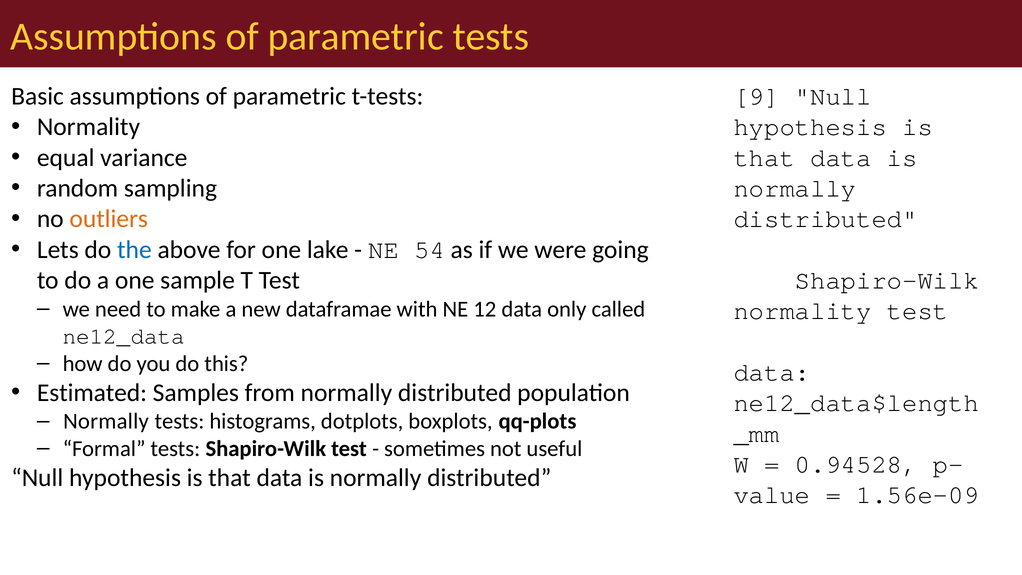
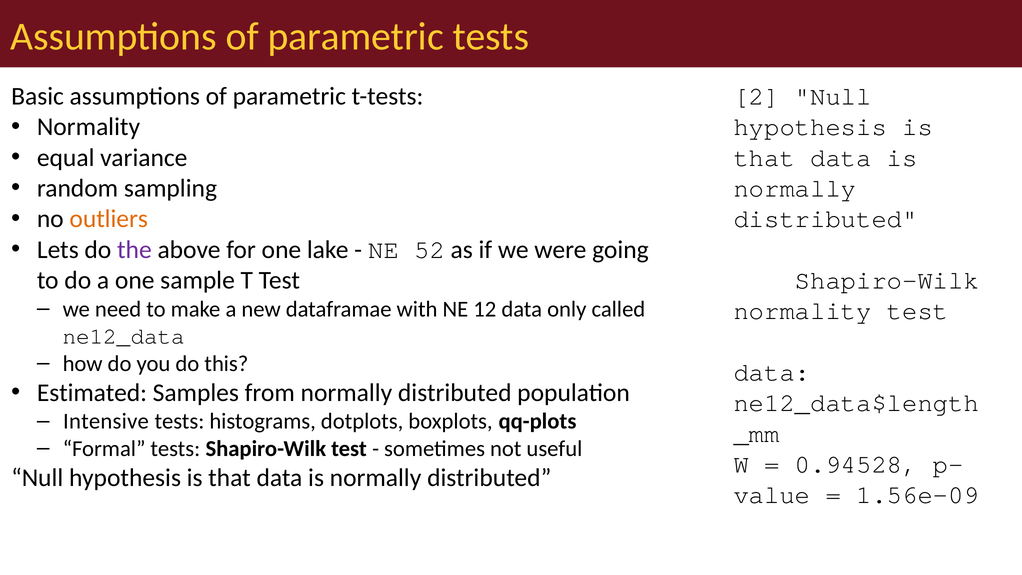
9: 9 -> 2
the colour: blue -> purple
54: 54 -> 52
Normally at (106, 421): Normally -> Intensive
